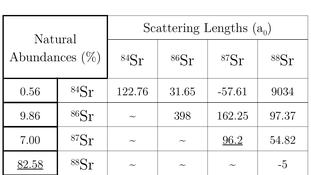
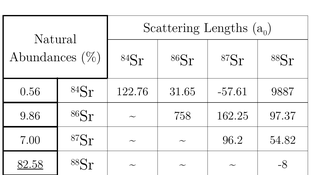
9034: 9034 -> 9887
398: 398 -> 758
96.2 underline: present -> none
-5: -5 -> -8
